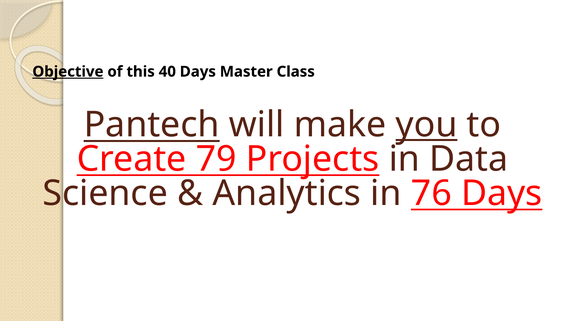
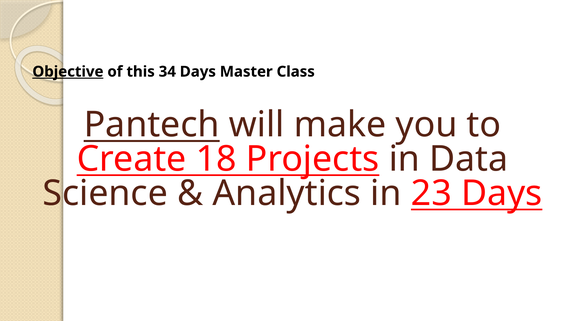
40: 40 -> 34
you underline: present -> none
79: 79 -> 18
76: 76 -> 23
